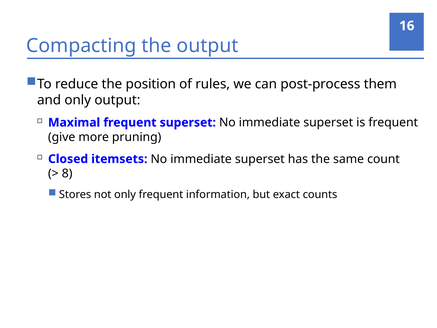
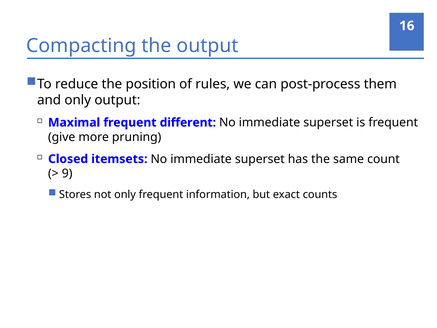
frequent superset: superset -> different
8: 8 -> 9
